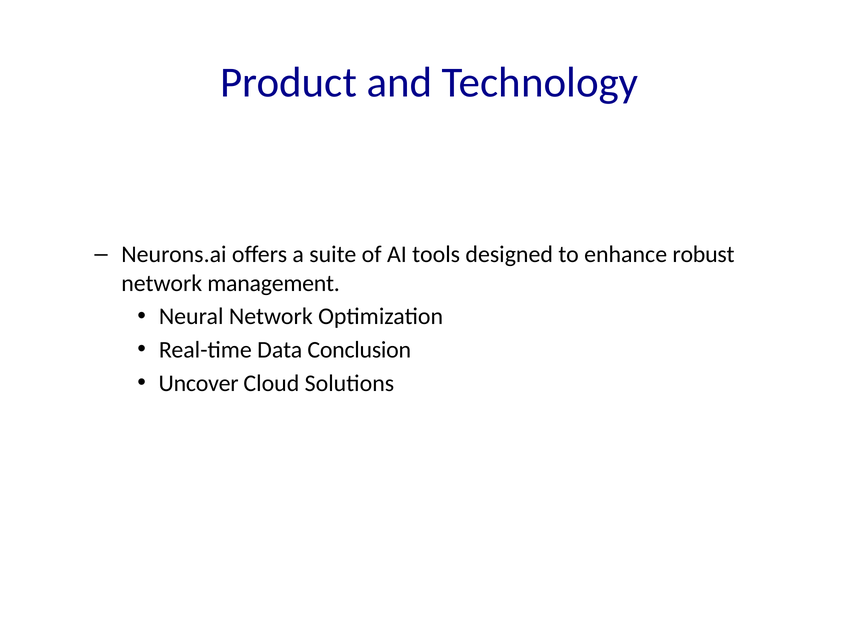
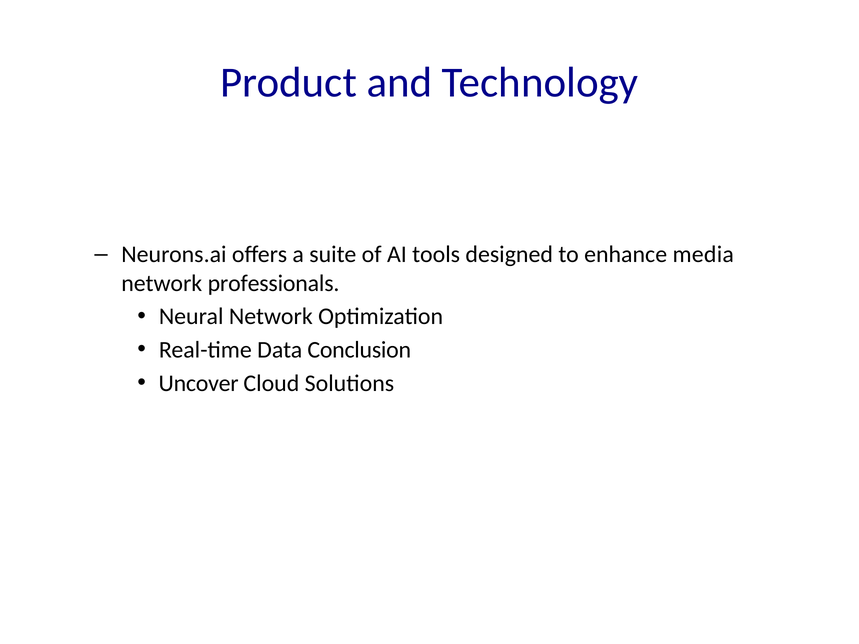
robust: robust -> media
management: management -> professionals
